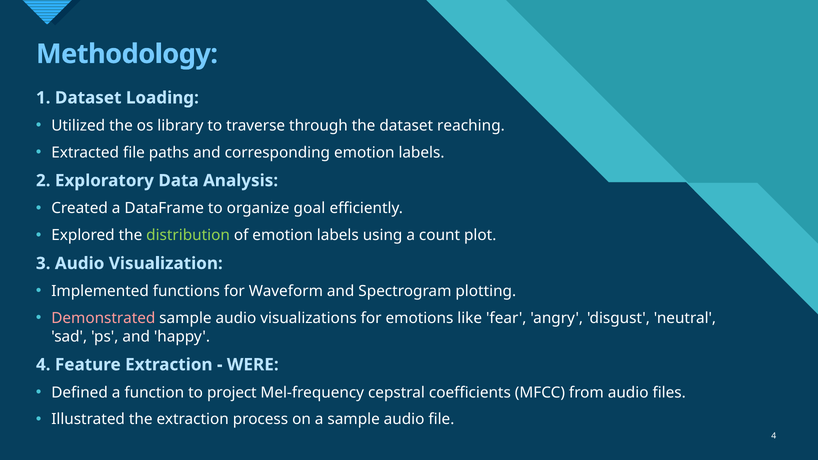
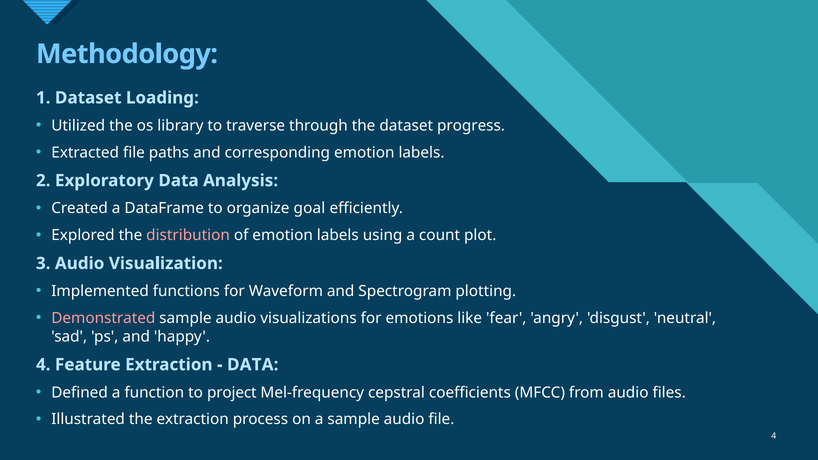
reaching: reaching -> progress
distribution colour: light green -> pink
WERE at (253, 365): WERE -> DATA
